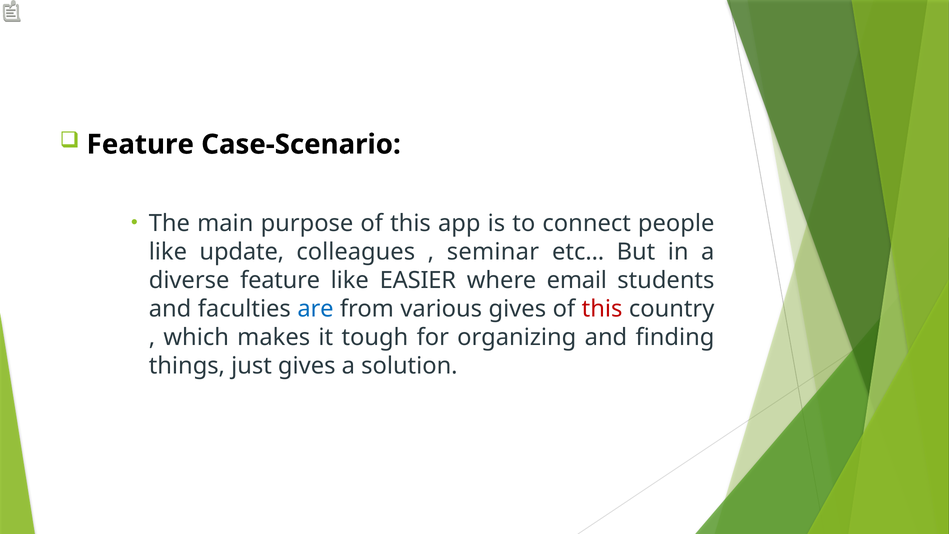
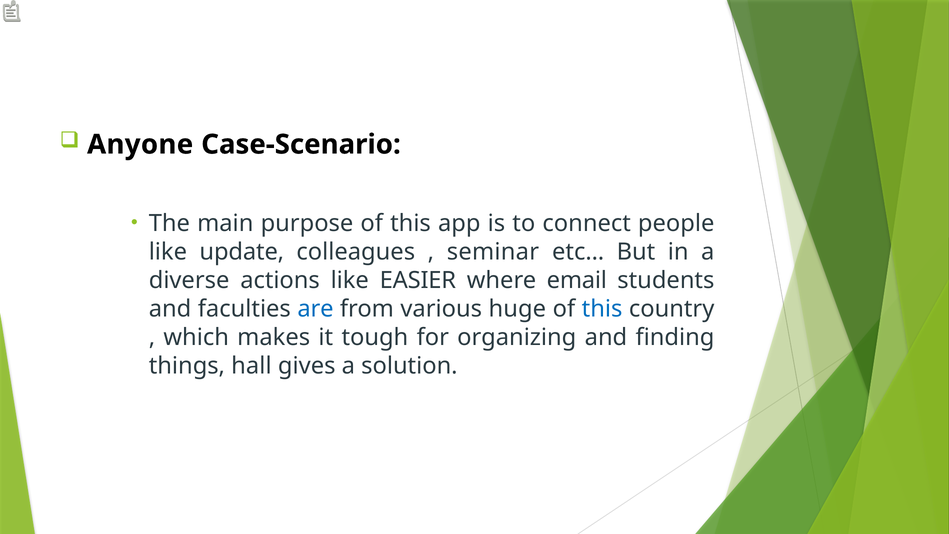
Feature at (140, 144): Feature -> Anyone
diverse feature: feature -> actions
various gives: gives -> huge
this at (602, 309) colour: red -> blue
just: just -> hall
